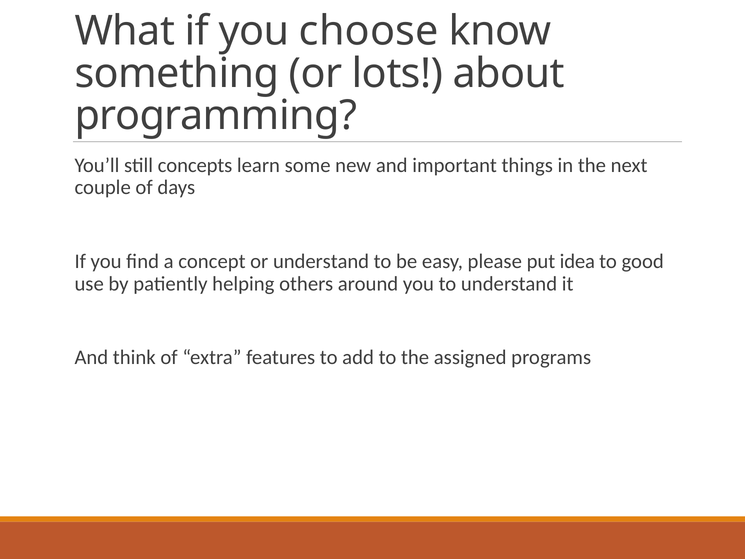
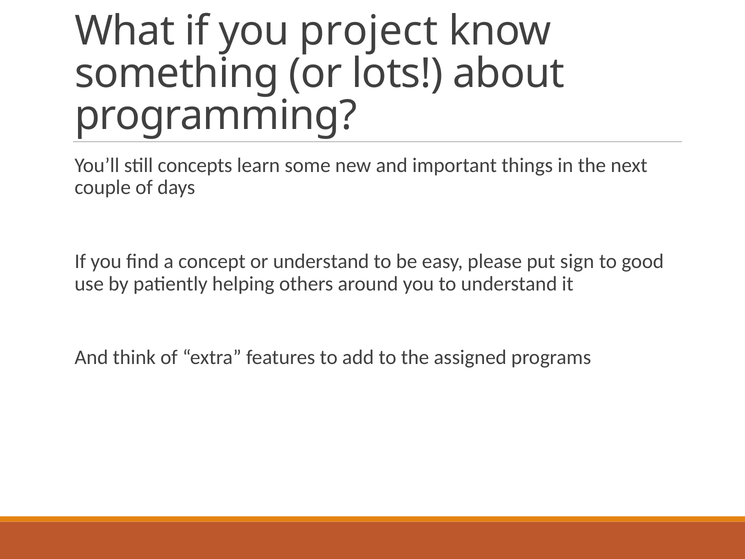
choose: choose -> project
idea: idea -> sign
